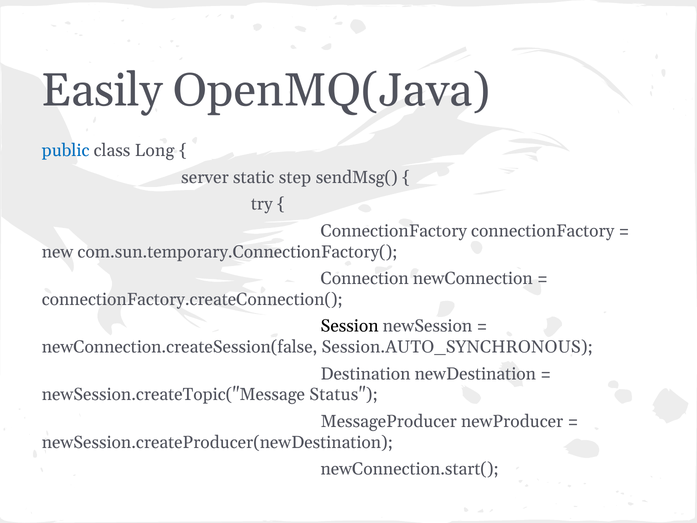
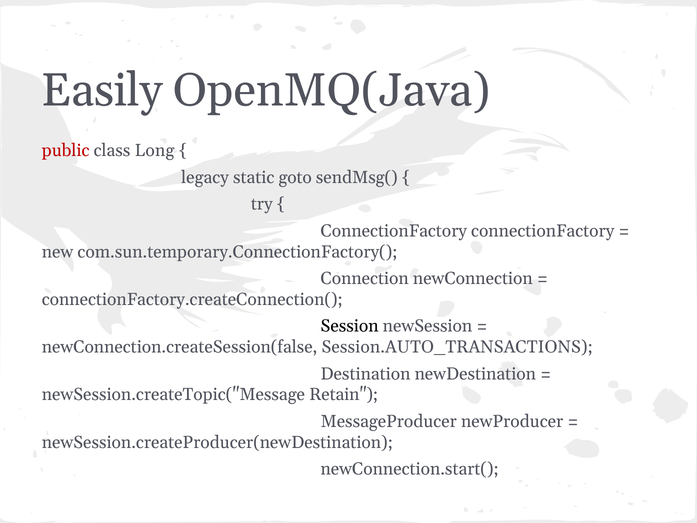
public colour: blue -> red
server: server -> legacy
step: step -> goto
Session.AUTO_SYNCHRONOUS: Session.AUTO_SYNCHRONOUS -> Session.AUTO_TRANSACTIONS
Status: Status -> Retain
